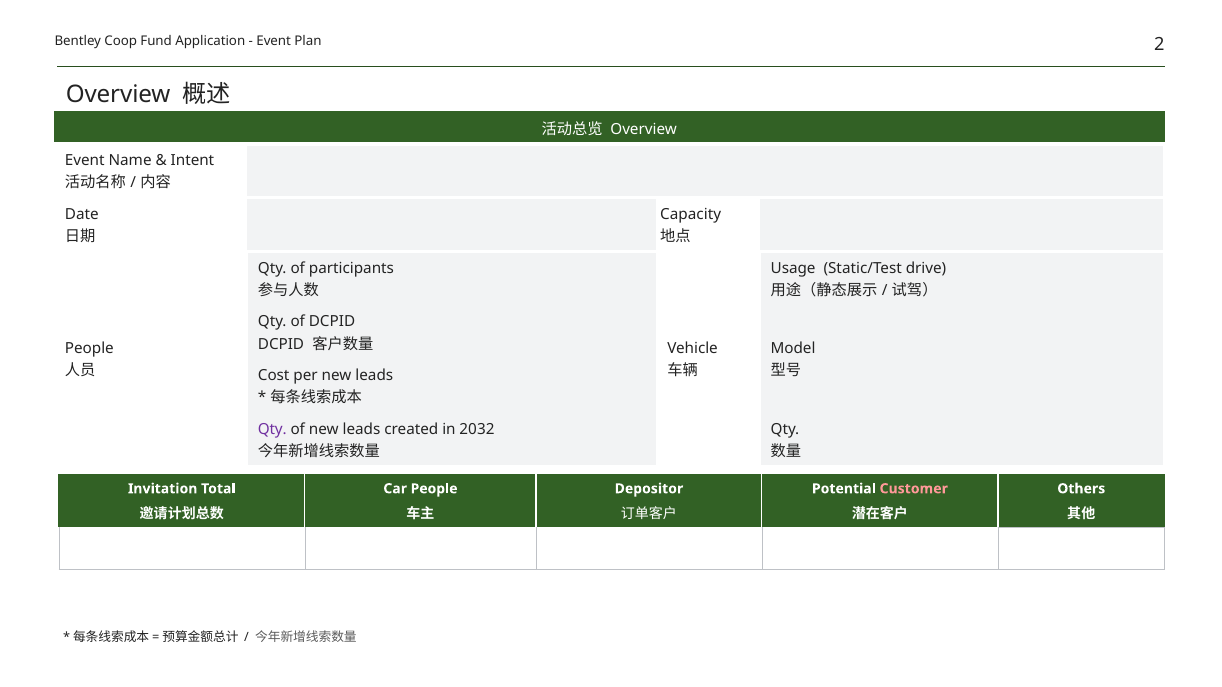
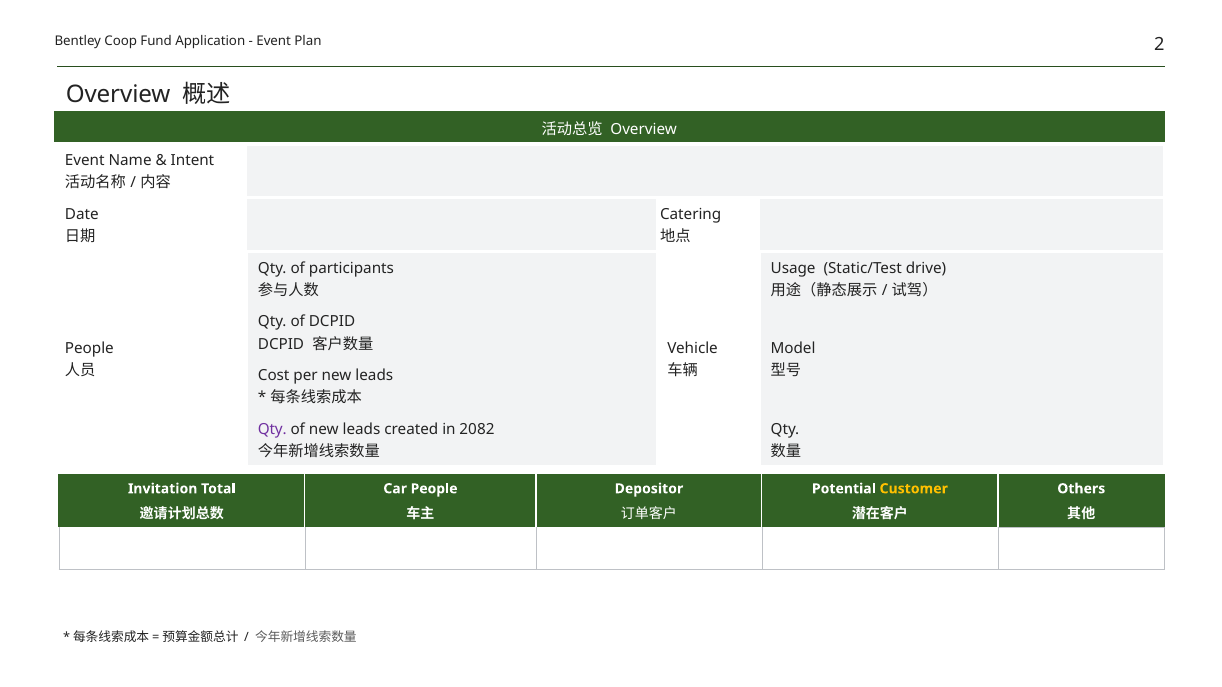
Capacity: Capacity -> Catering
2032: 2032 -> 2082
Customer colour: pink -> yellow
